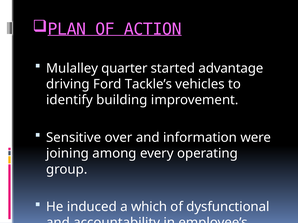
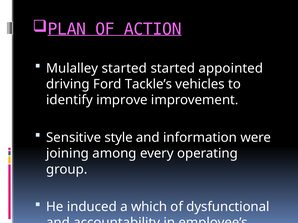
Mulalley quarter: quarter -> started
advantage: advantage -> appointed
building: building -> improve
over: over -> style
